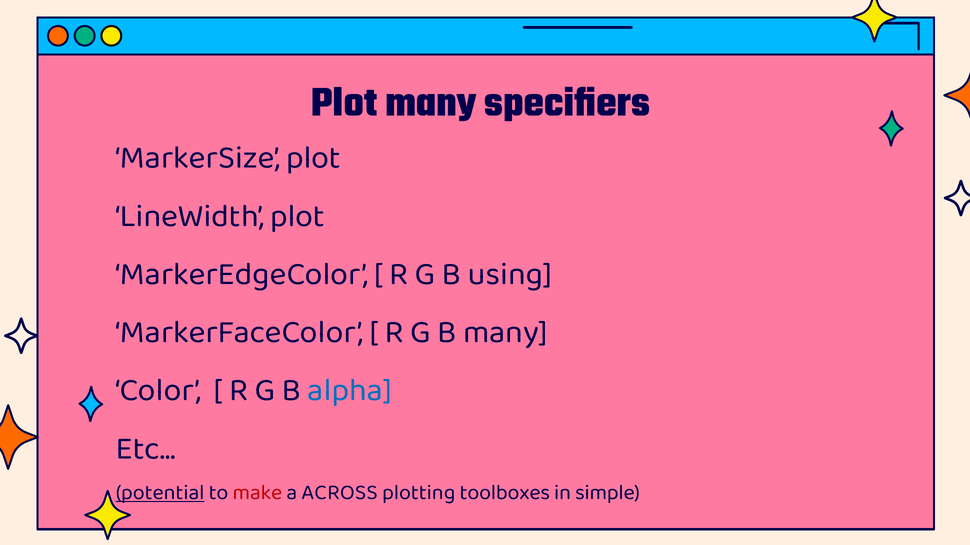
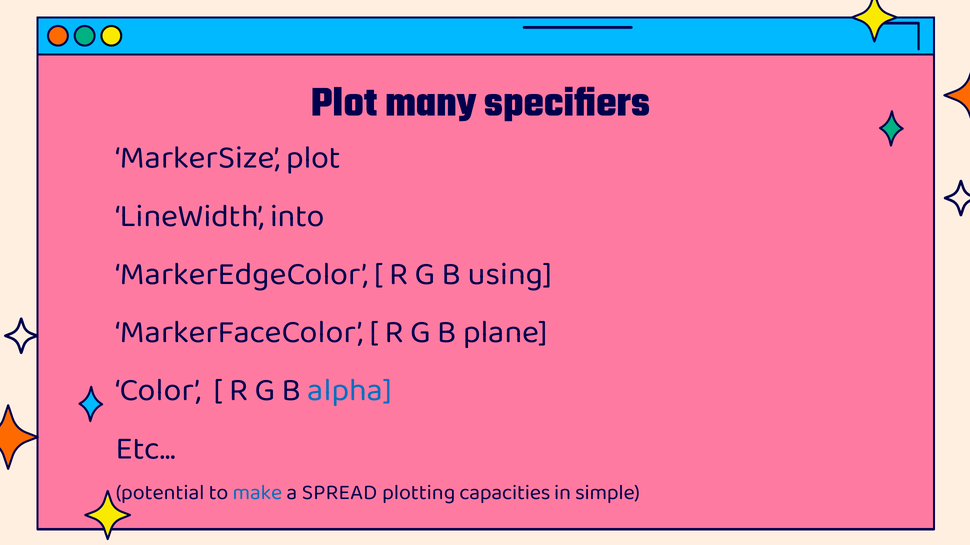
LineWidth plot: plot -> into
B many: many -> plane
potential underline: present -> none
make colour: red -> blue
ACROSS: ACROSS -> SPREAD
toolboxes: toolboxes -> capacities
